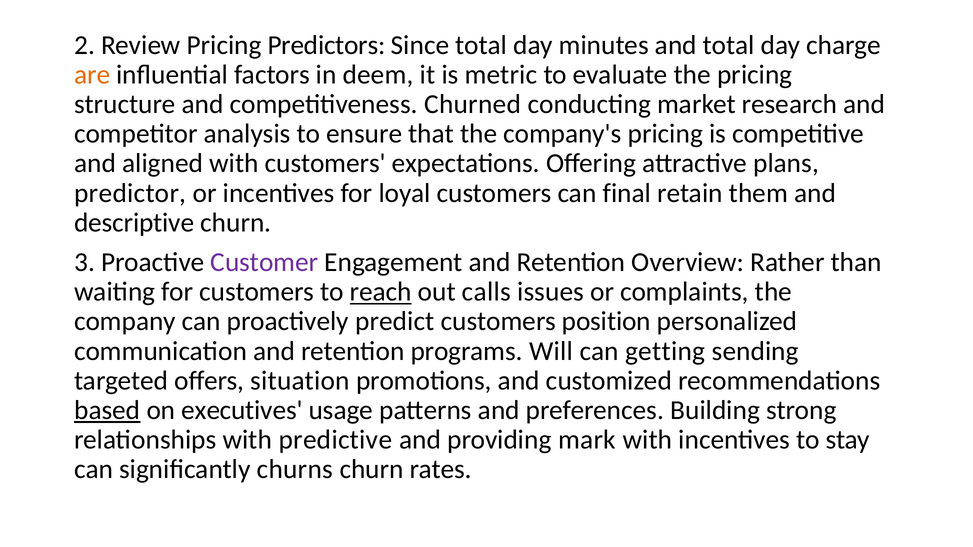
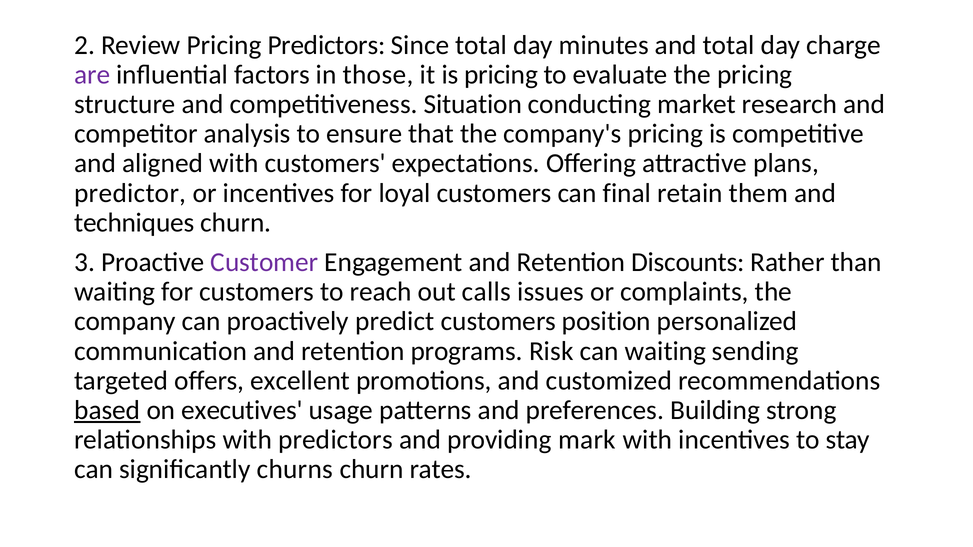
are colour: orange -> purple
deem: deem -> those
is metric: metric -> pricing
Churned: Churned -> Situation
descriptive: descriptive -> techniques
Overview: Overview -> Discounts
reach underline: present -> none
Will: Will -> Risk
can getting: getting -> waiting
situation: situation -> excellent
with predictive: predictive -> predictors
